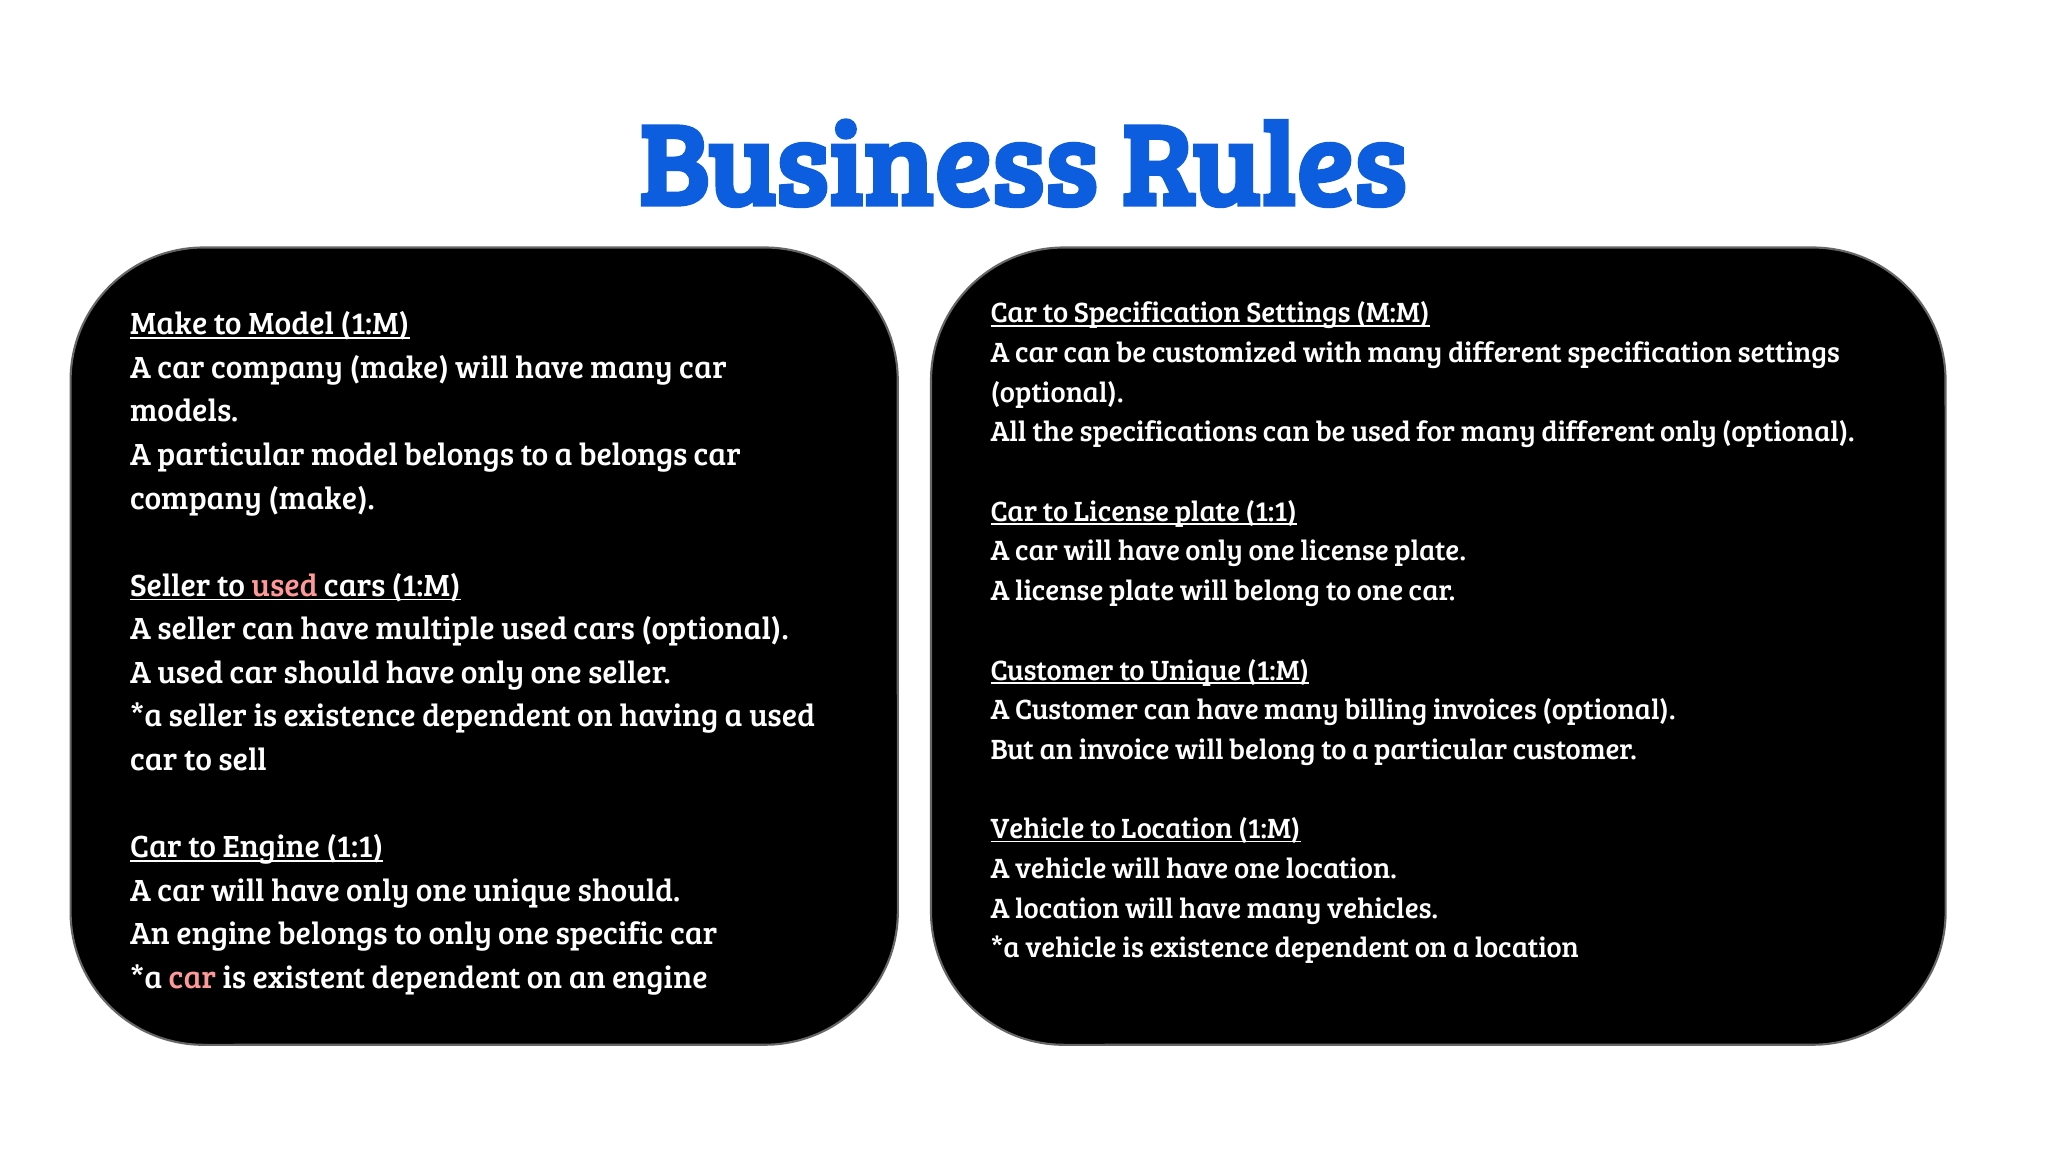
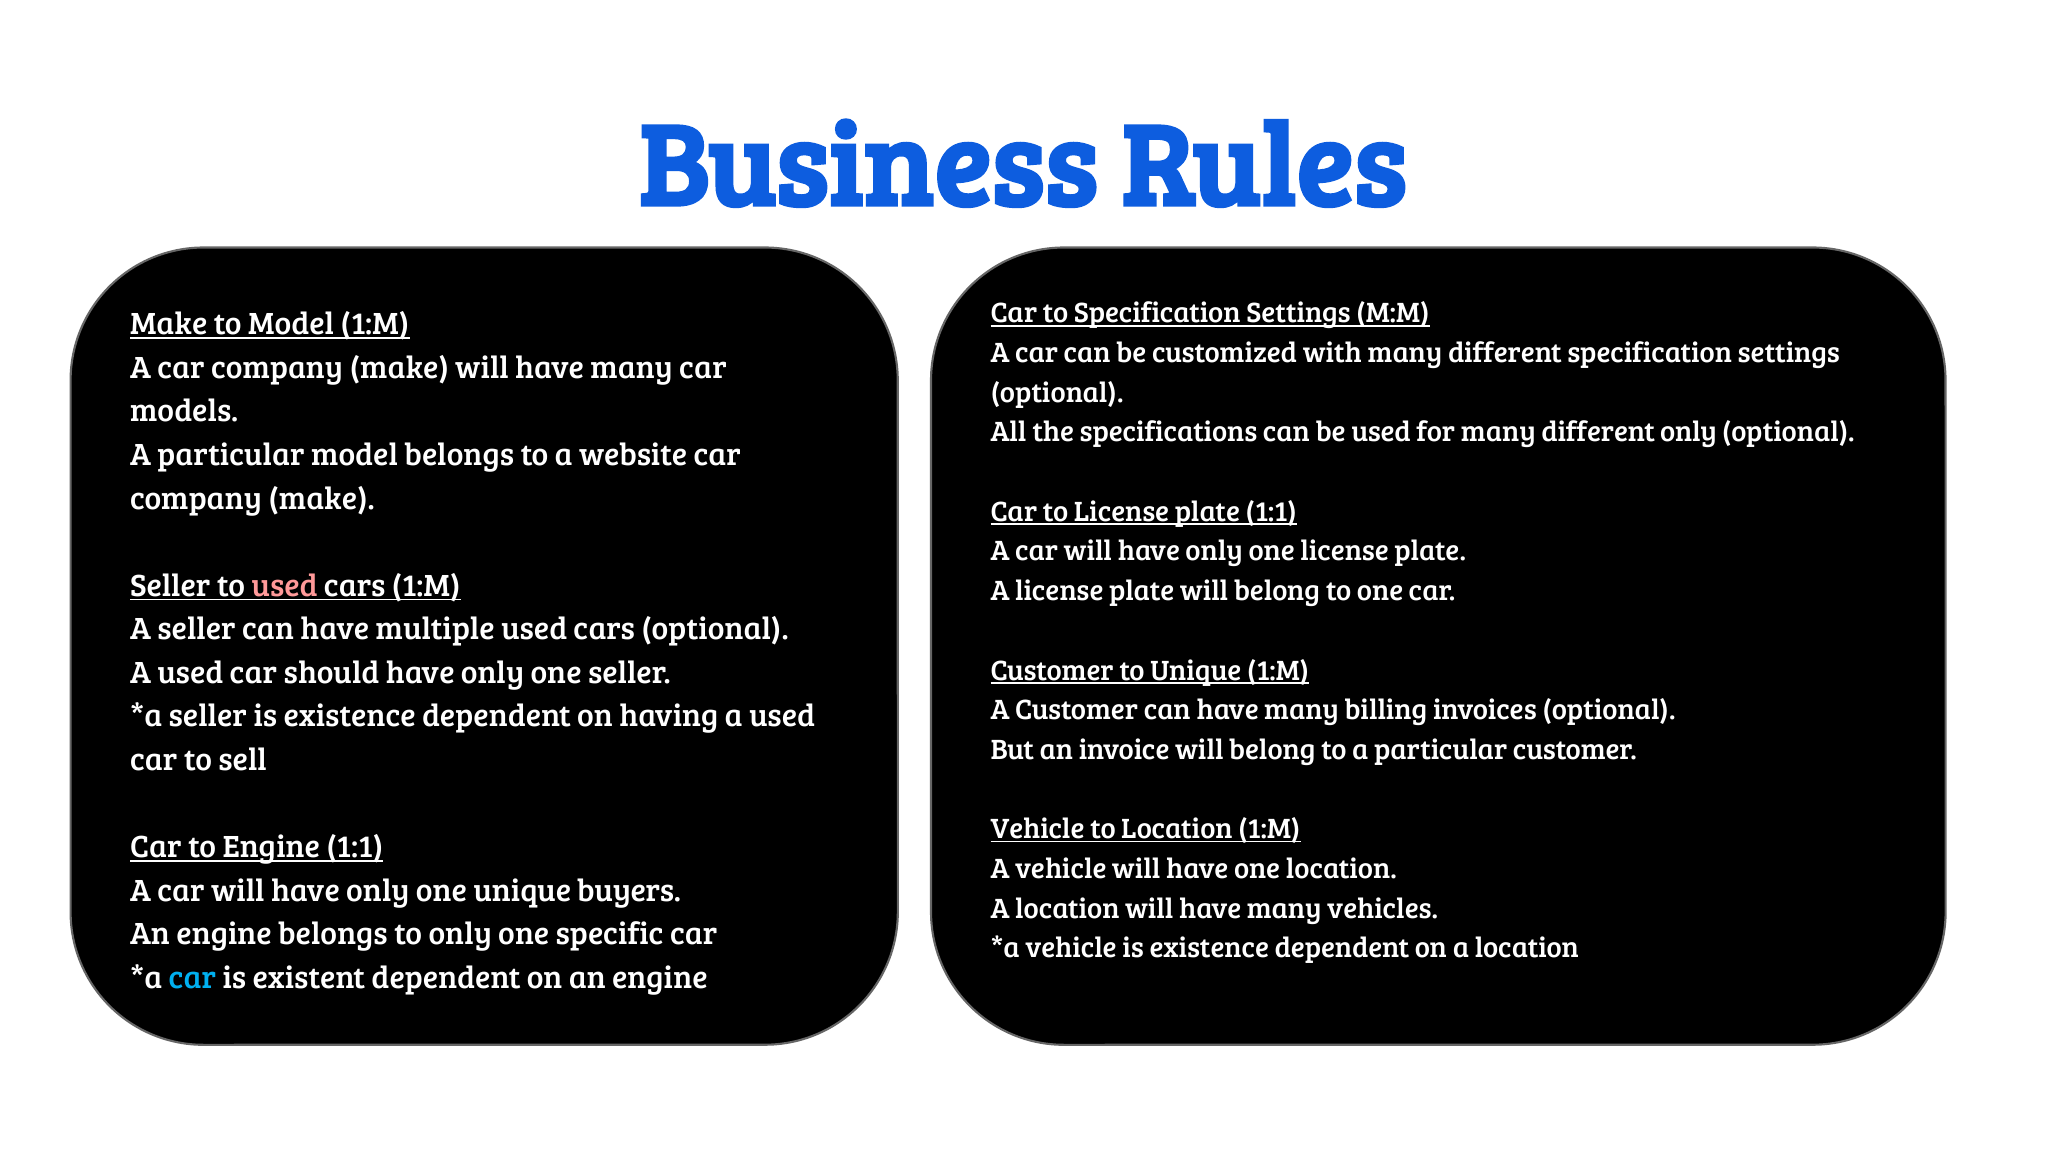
a belongs: belongs -> website
unique should: should -> buyers
car at (192, 978) colour: pink -> light blue
